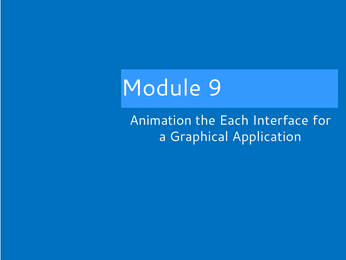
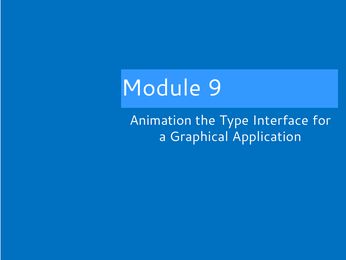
Each: Each -> Type
